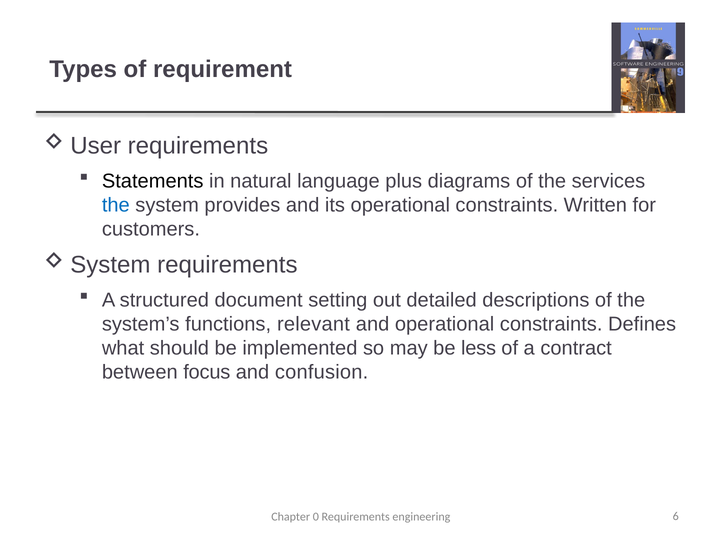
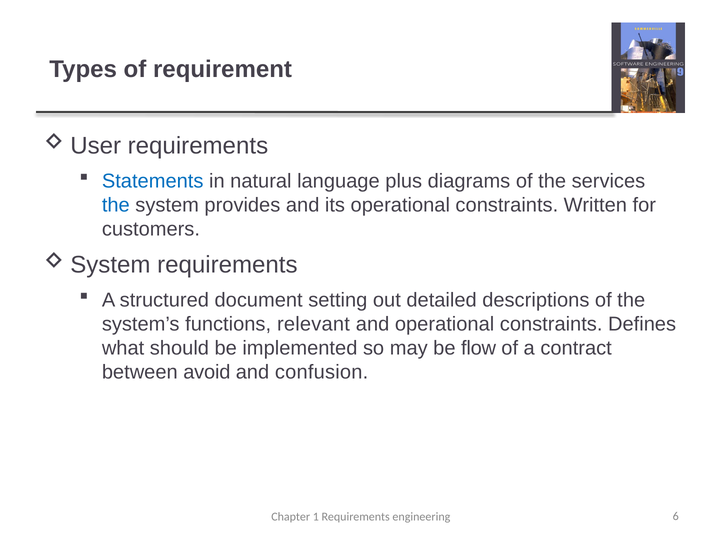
Statements colour: black -> blue
less: less -> flow
focus: focus -> avoid
0: 0 -> 1
